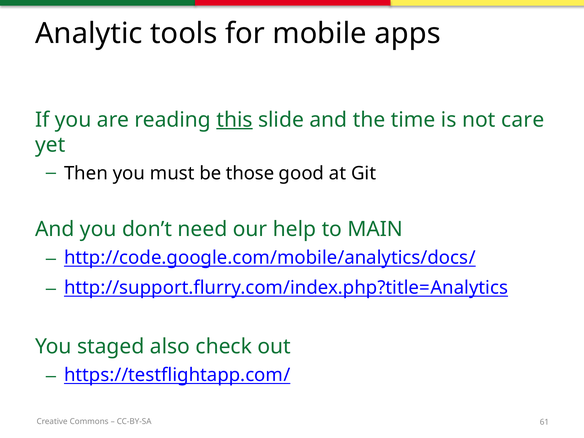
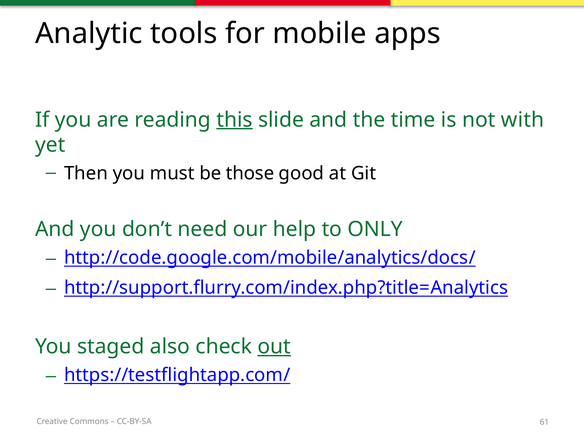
care: care -> with
MAIN: MAIN -> ONLY
out underline: none -> present
